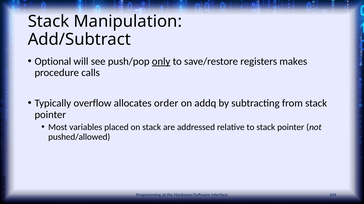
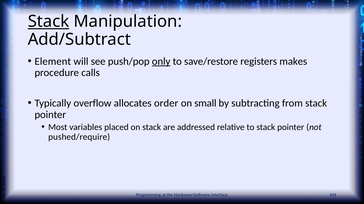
Stack at (48, 22) underline: none -> present
Optional: Optional -> Element
addq: addq -> small
pushed/allowed: pushed/allowed -> pushed/require
